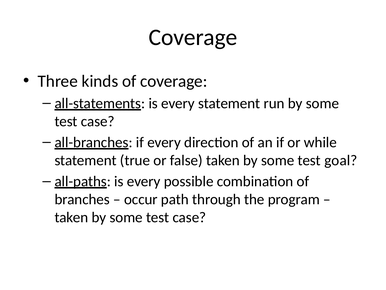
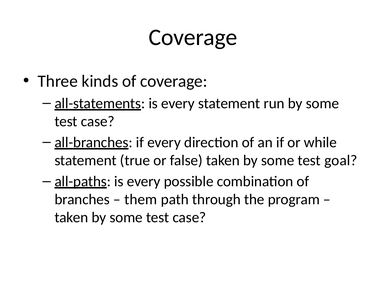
occur: occur -> them
